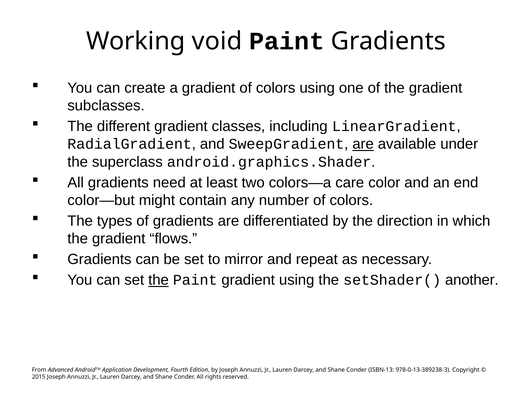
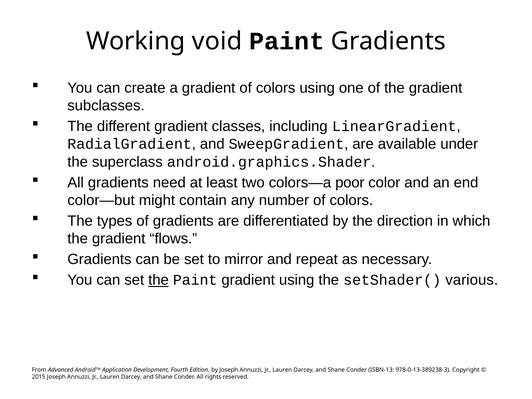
are at (363, 144) underline: present -> none
care: care -> poor
another: another -> various
